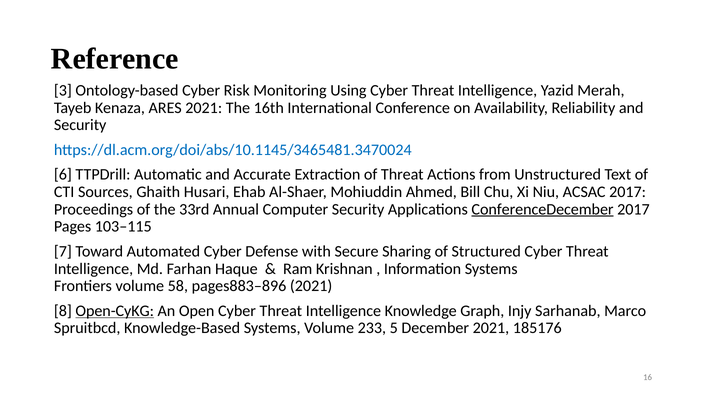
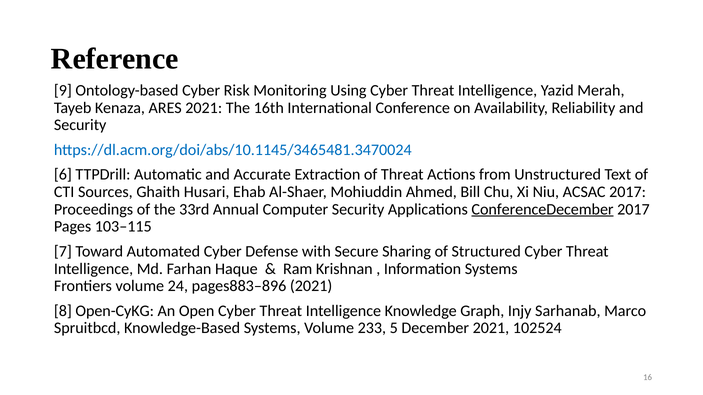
3: 3 -> 9
58: 58 -> 24
Open-CyKG underline: present -> none
185176: 185176 -> 102524
